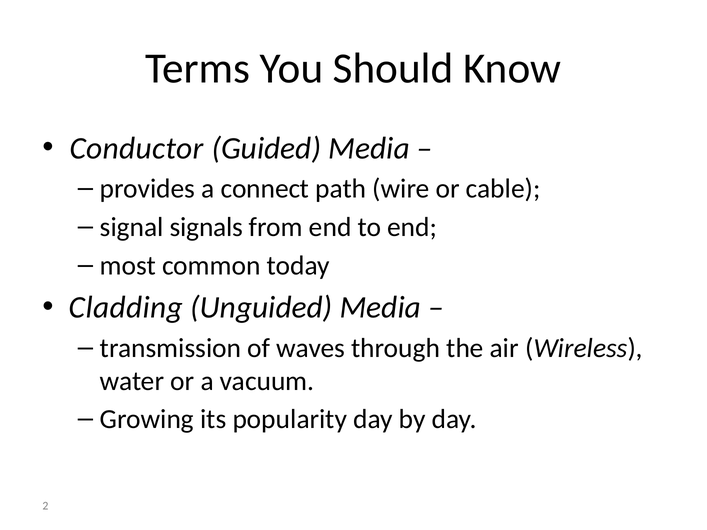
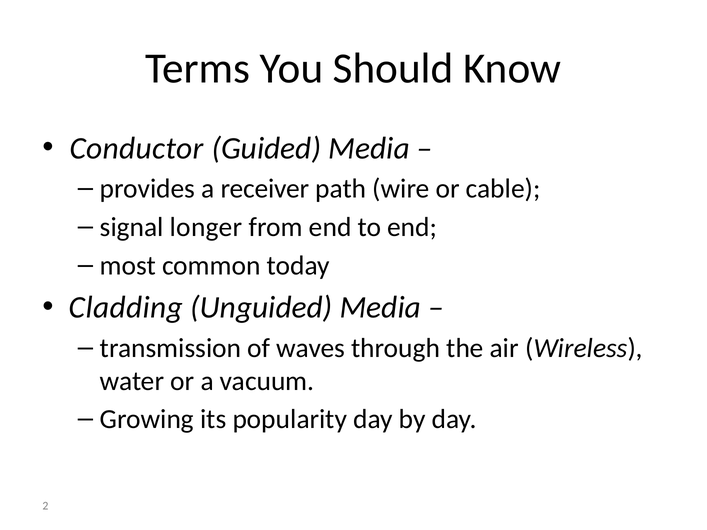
connect: connect -> receiver
signals: signals -> longer
